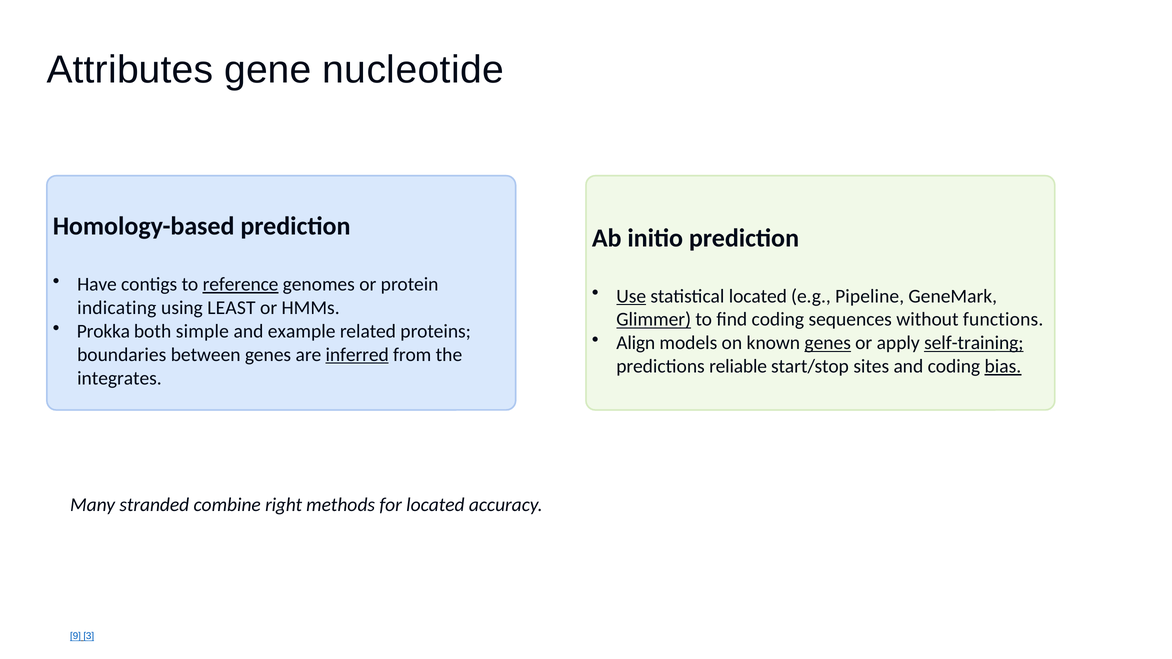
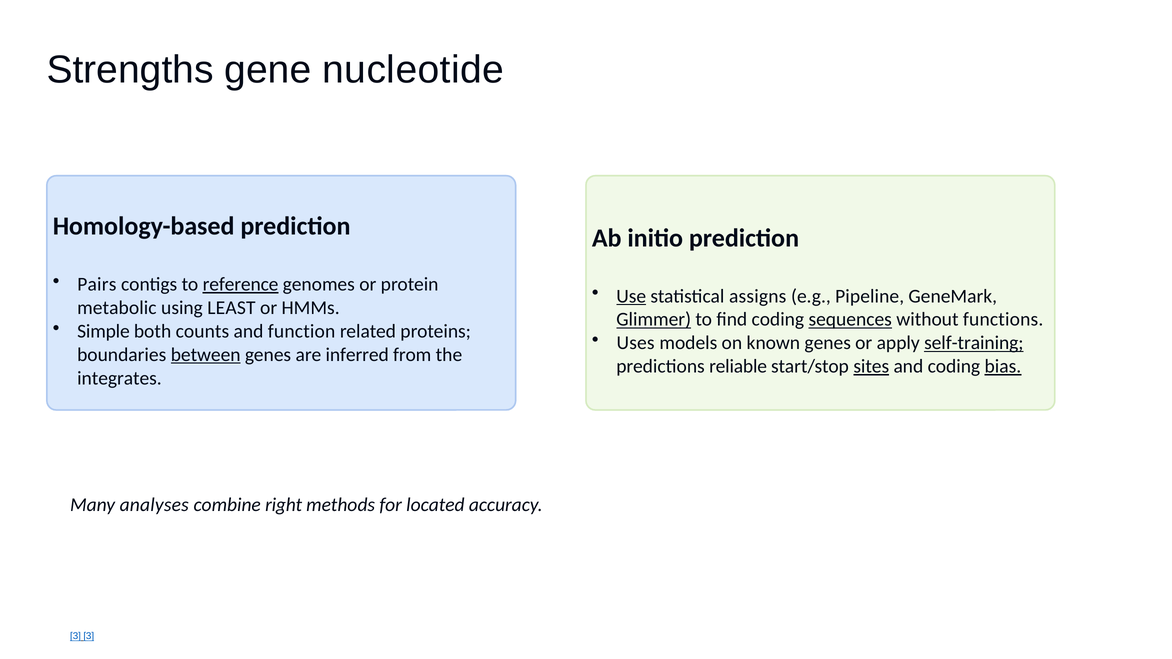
Attributes: Attributes -> Strengths
Have: Have -> Pairs
statistical located: located -> assigns
indicating: indicating -> metabolic
sequences underline: none -> present
Prokka: Prokka -> Simple
simple: simple -> counts
example: example -> function
Align: Align -> Uses
genes at (828, 343) underline: present -> none
between underline: none -> present
inferred underline: present -> none
sites underline: none -> present
stranded: stranded -> analyses
9 at (75, 636): 9 -> 3
